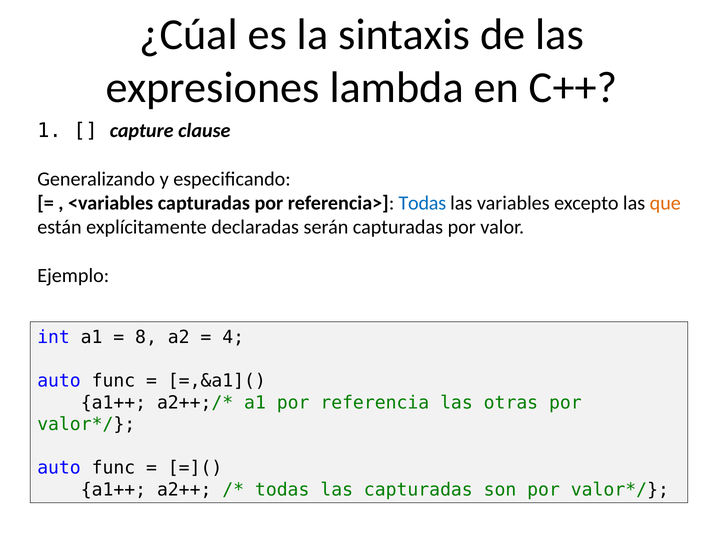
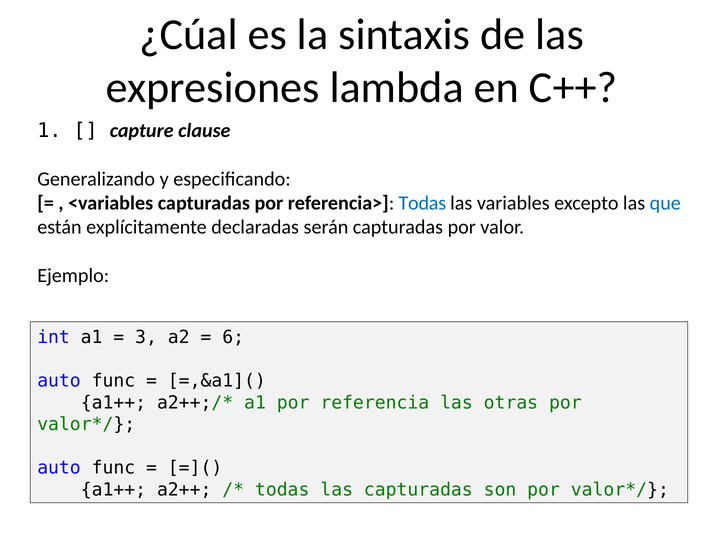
que colour: orange -> blue
8: 8 -> 3
4: 4 -> 6
